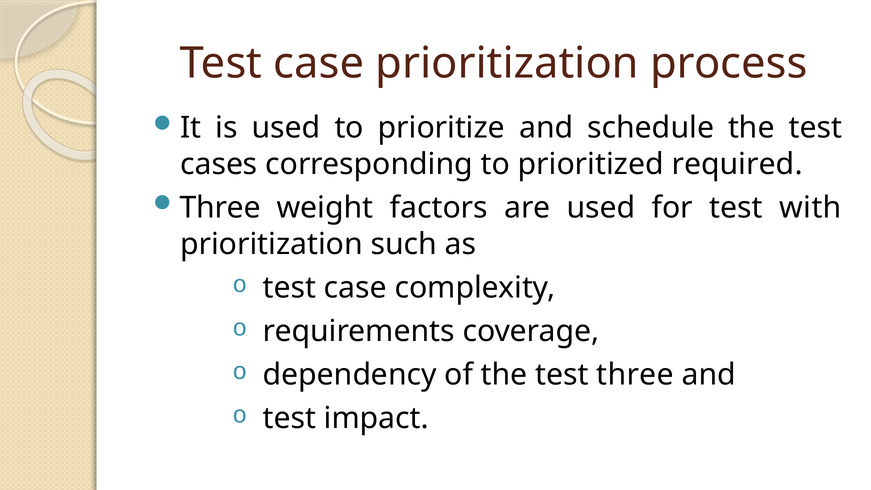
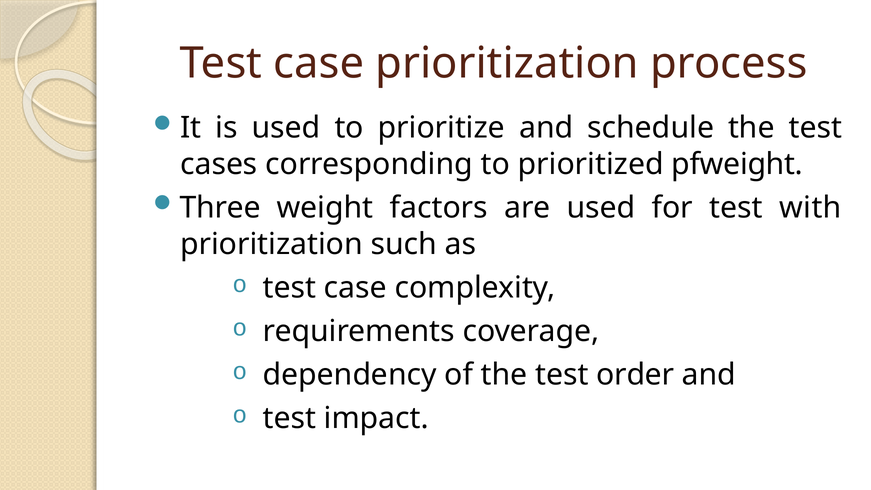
required: required -> pfweight
test three: three -> order
